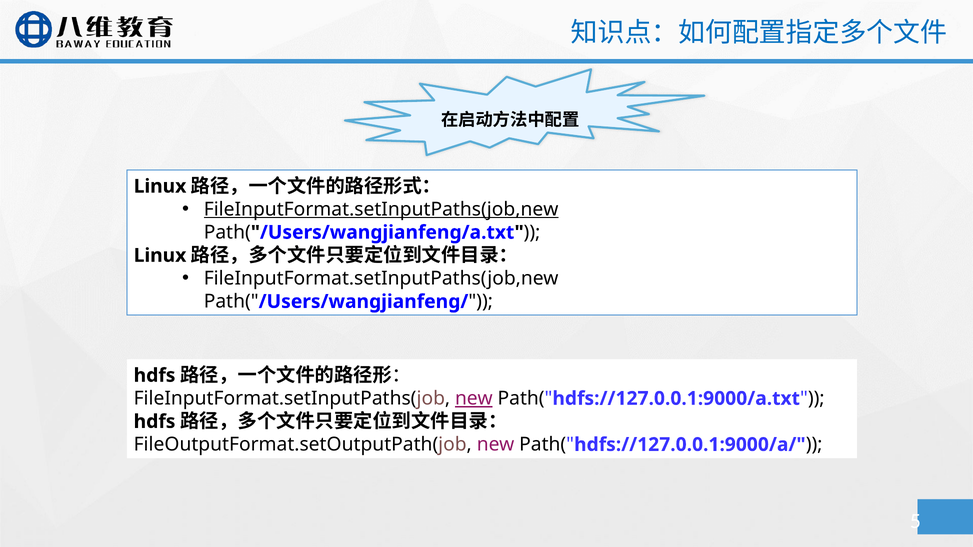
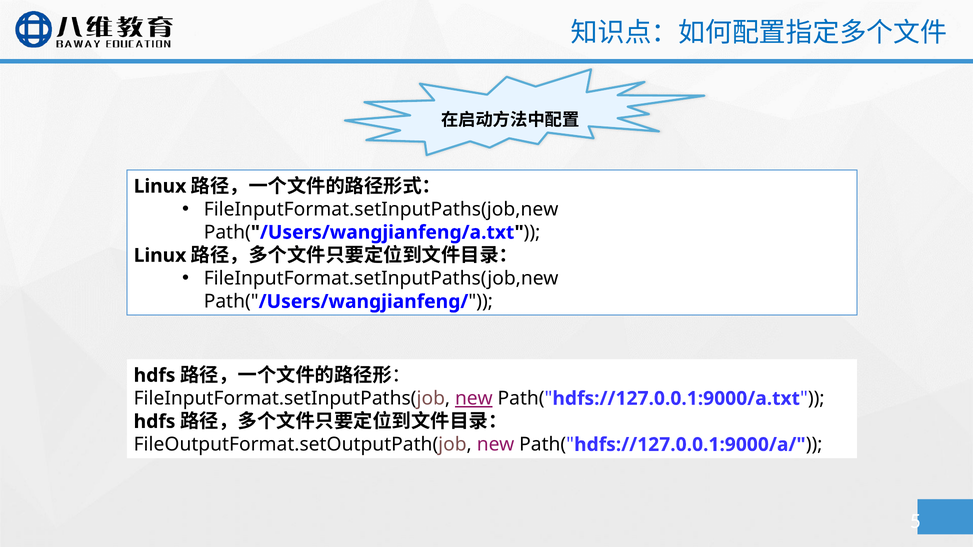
FileInputFormat.setInputPaths(job,new at (381, 209) underline: present -> none
